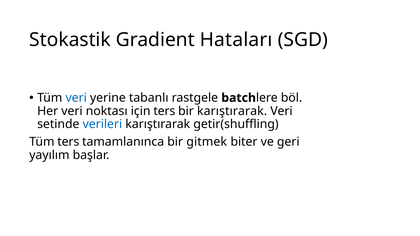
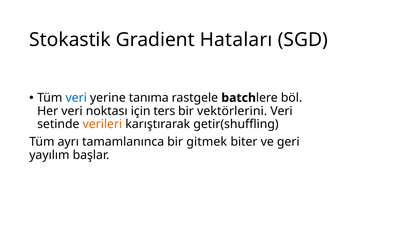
tabanlı: tabanlı -> tanıma
bir karıştırarak: karıştırarak -> vektörlerini
verileri colour: blue -> orange
Tüm ters: ters -> ayrı
